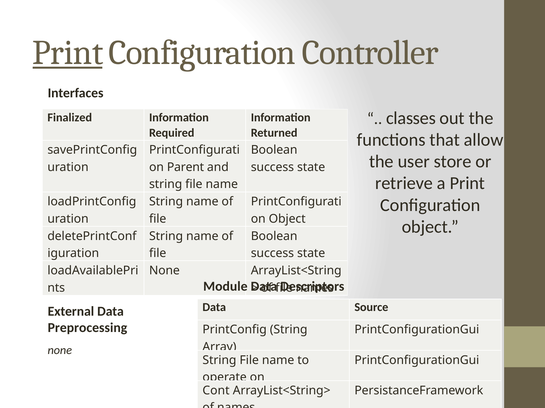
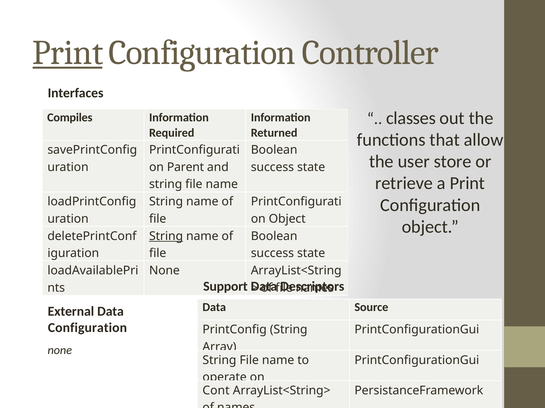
Finalized: Finalized -> Compiles
String at (166, 236) underline: none -> present
Module: Module -> Support
Preprocessing at (87, 328): Preprocessing -> Configuration
